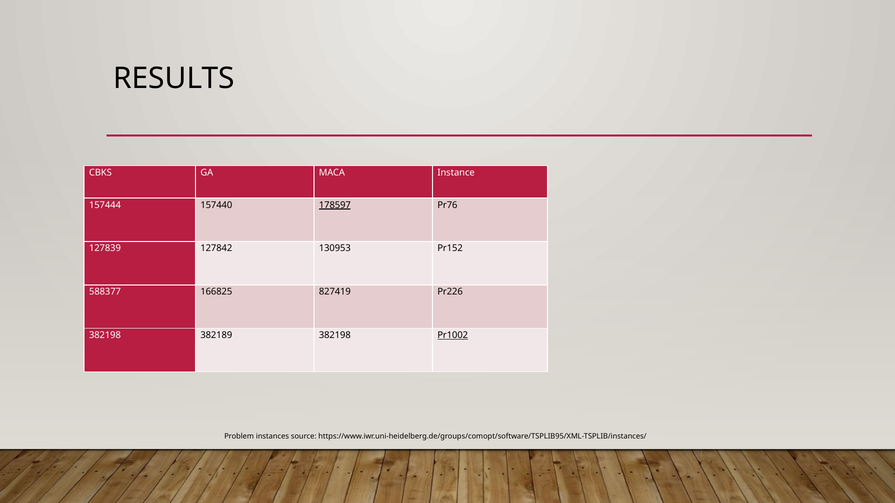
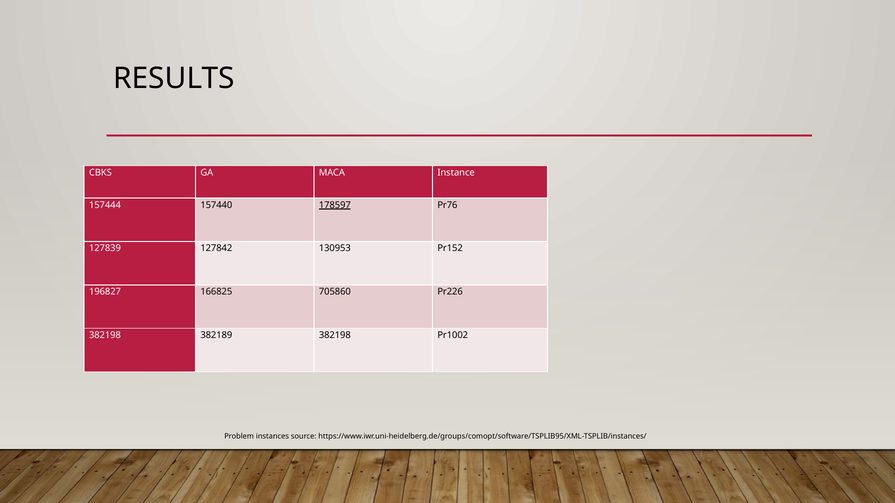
588377: 588377 -> 196827
827419: 827419 -> 705860
Pr1002 underline: present -> none
